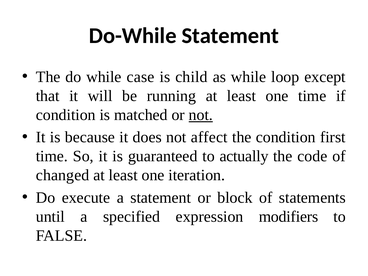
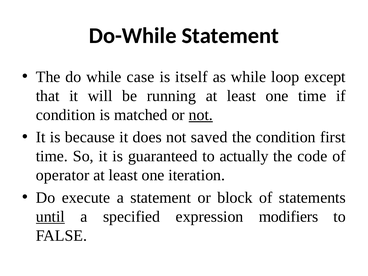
child: child -> itself
affect: affect -> saved
changed: changed -> operator
until underline: none -> present
